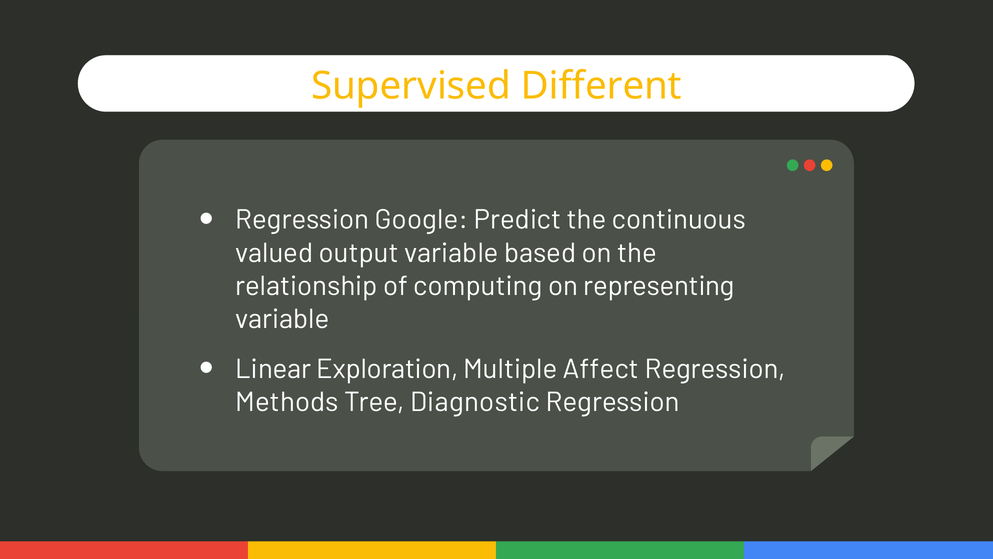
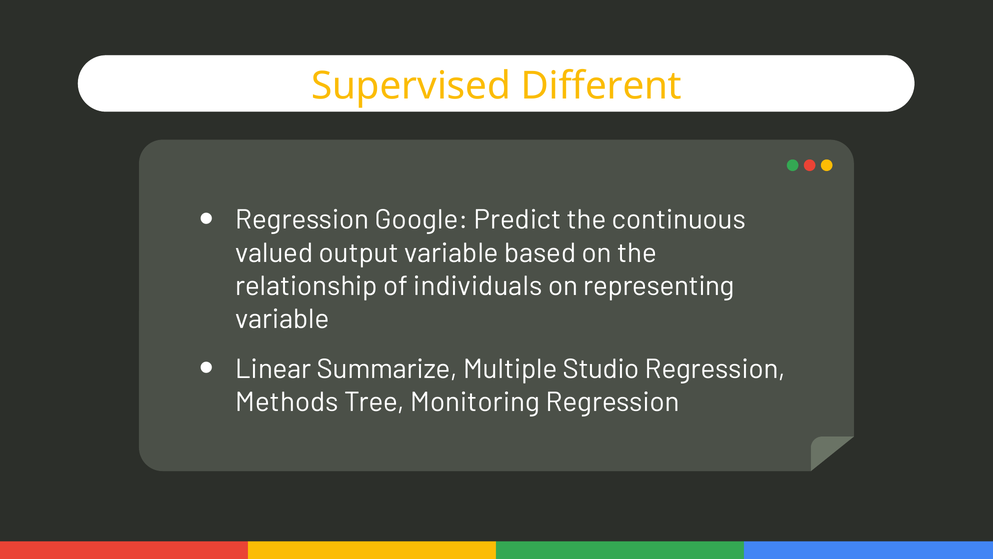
computing: computing -> individuals
Exploration: Exploration -> Summarize
Affect: Affect -> Studio
Diagnostic: Diagnostic -> Monitoring
